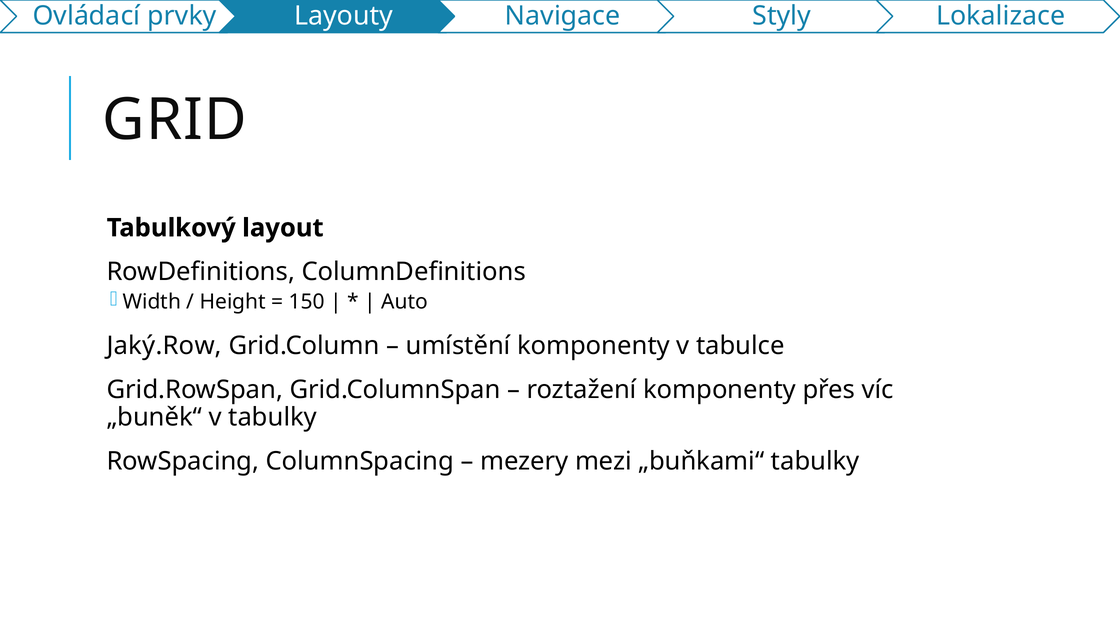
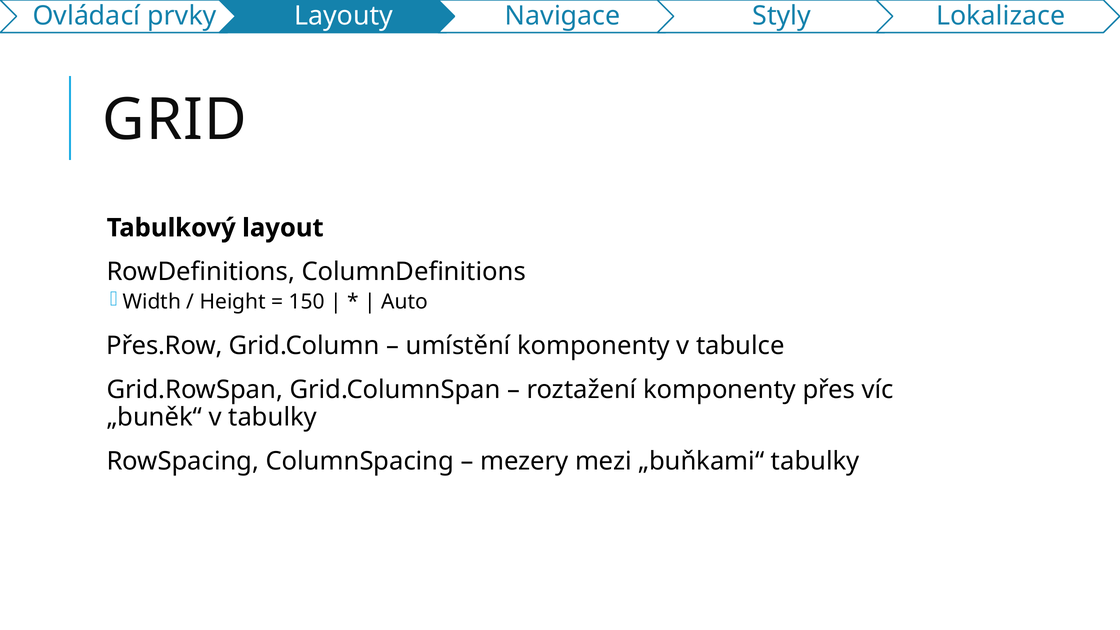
Jaký.Row: Jaký.Row -> Přes.Row
